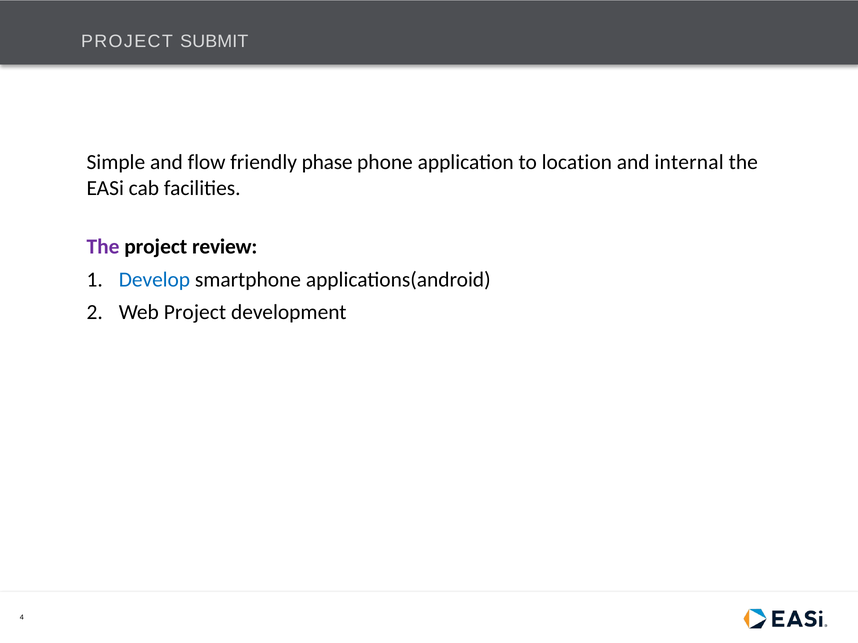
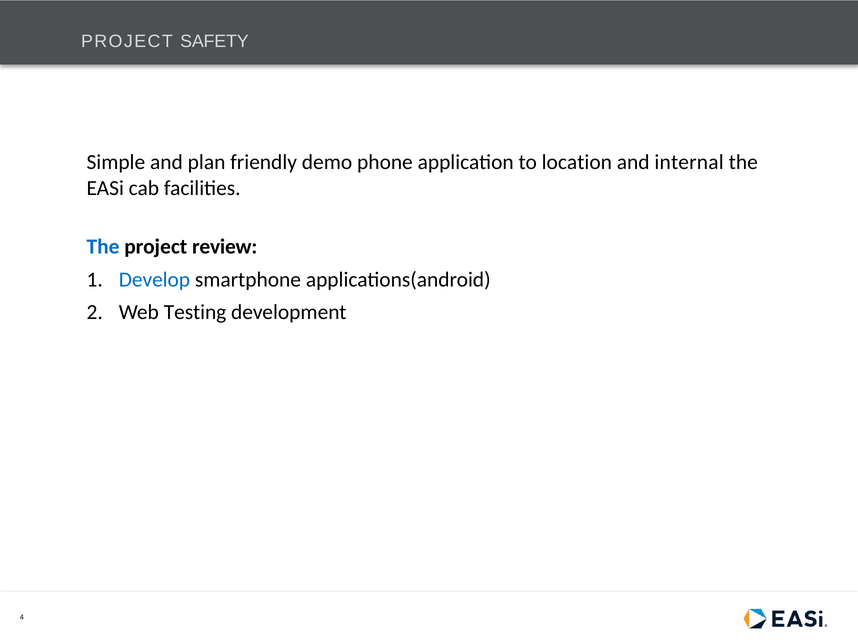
SUBMIT: SUBMIT -> SAFETY
flow: flow -> plan
phase: phase -> demo
The at (103, 247) colour: purple -> blue
Web Project: Project -> Testing
